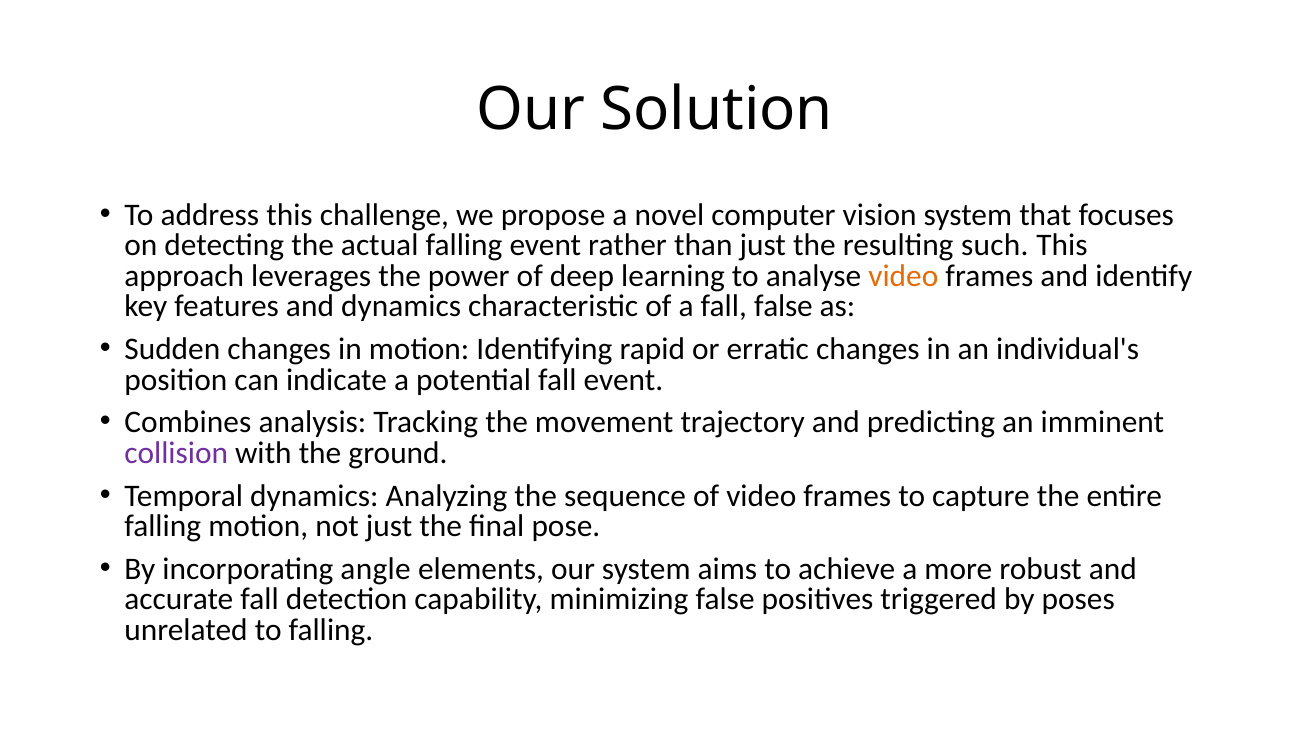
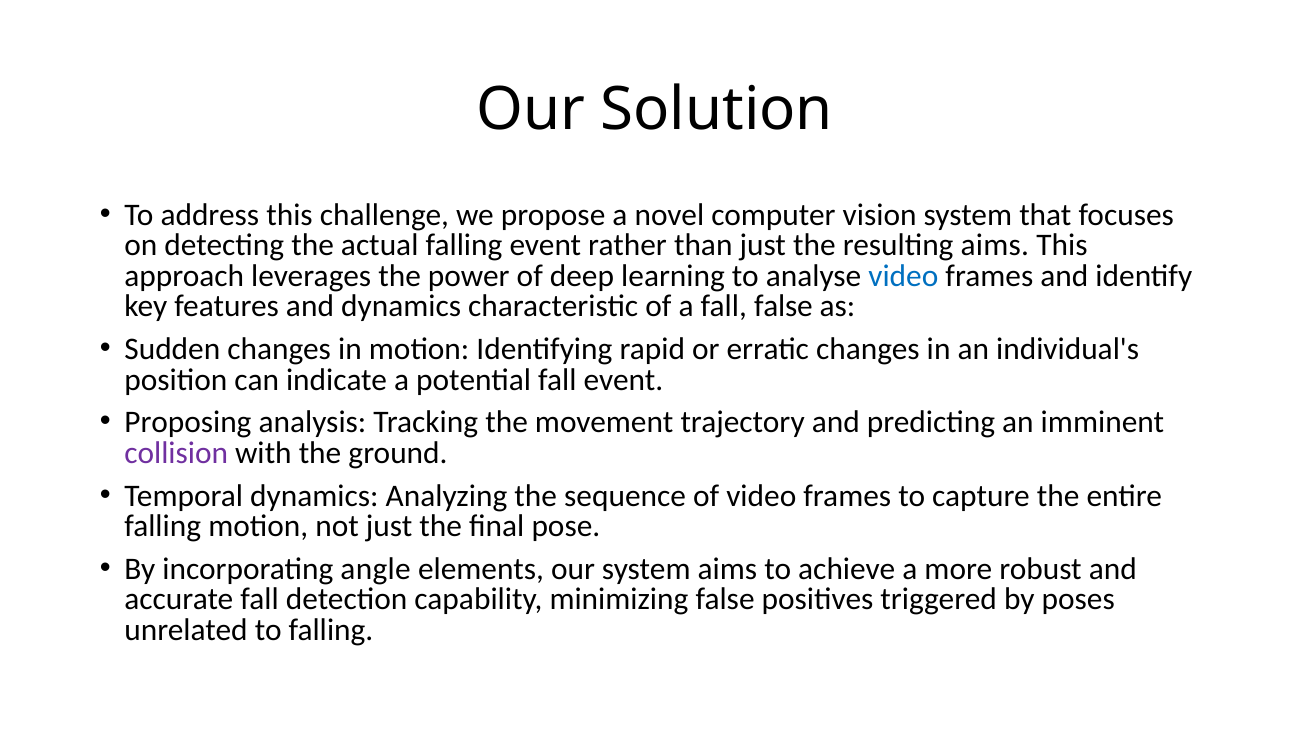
resulting such: such -> aims
video at (903, 276) colour: orange -> blue
Combines: Combines -> Proposing
